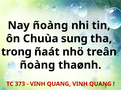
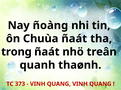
Chuùa sung: sung -> ñaát
ñoàng at (37, 66): ñoàng -> quanh
